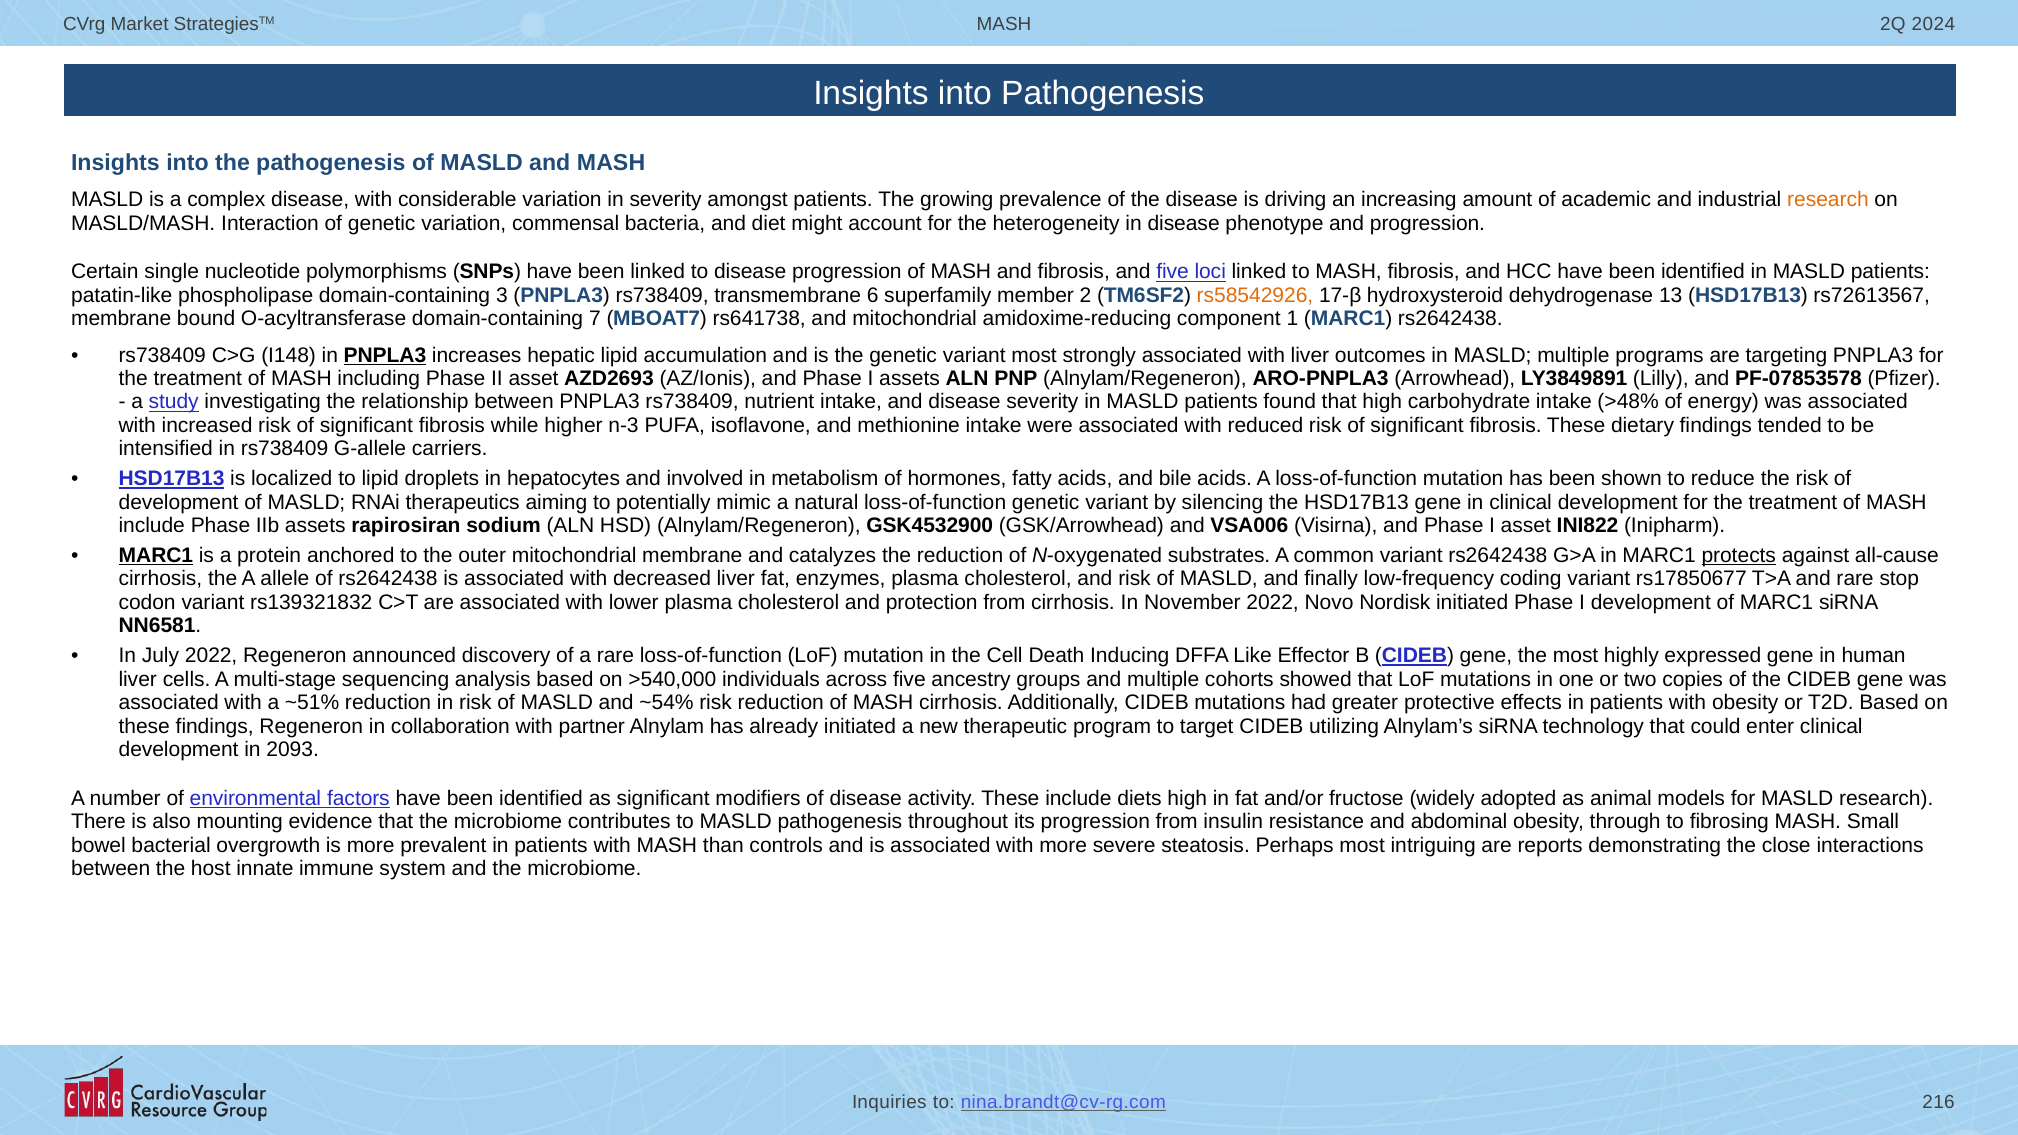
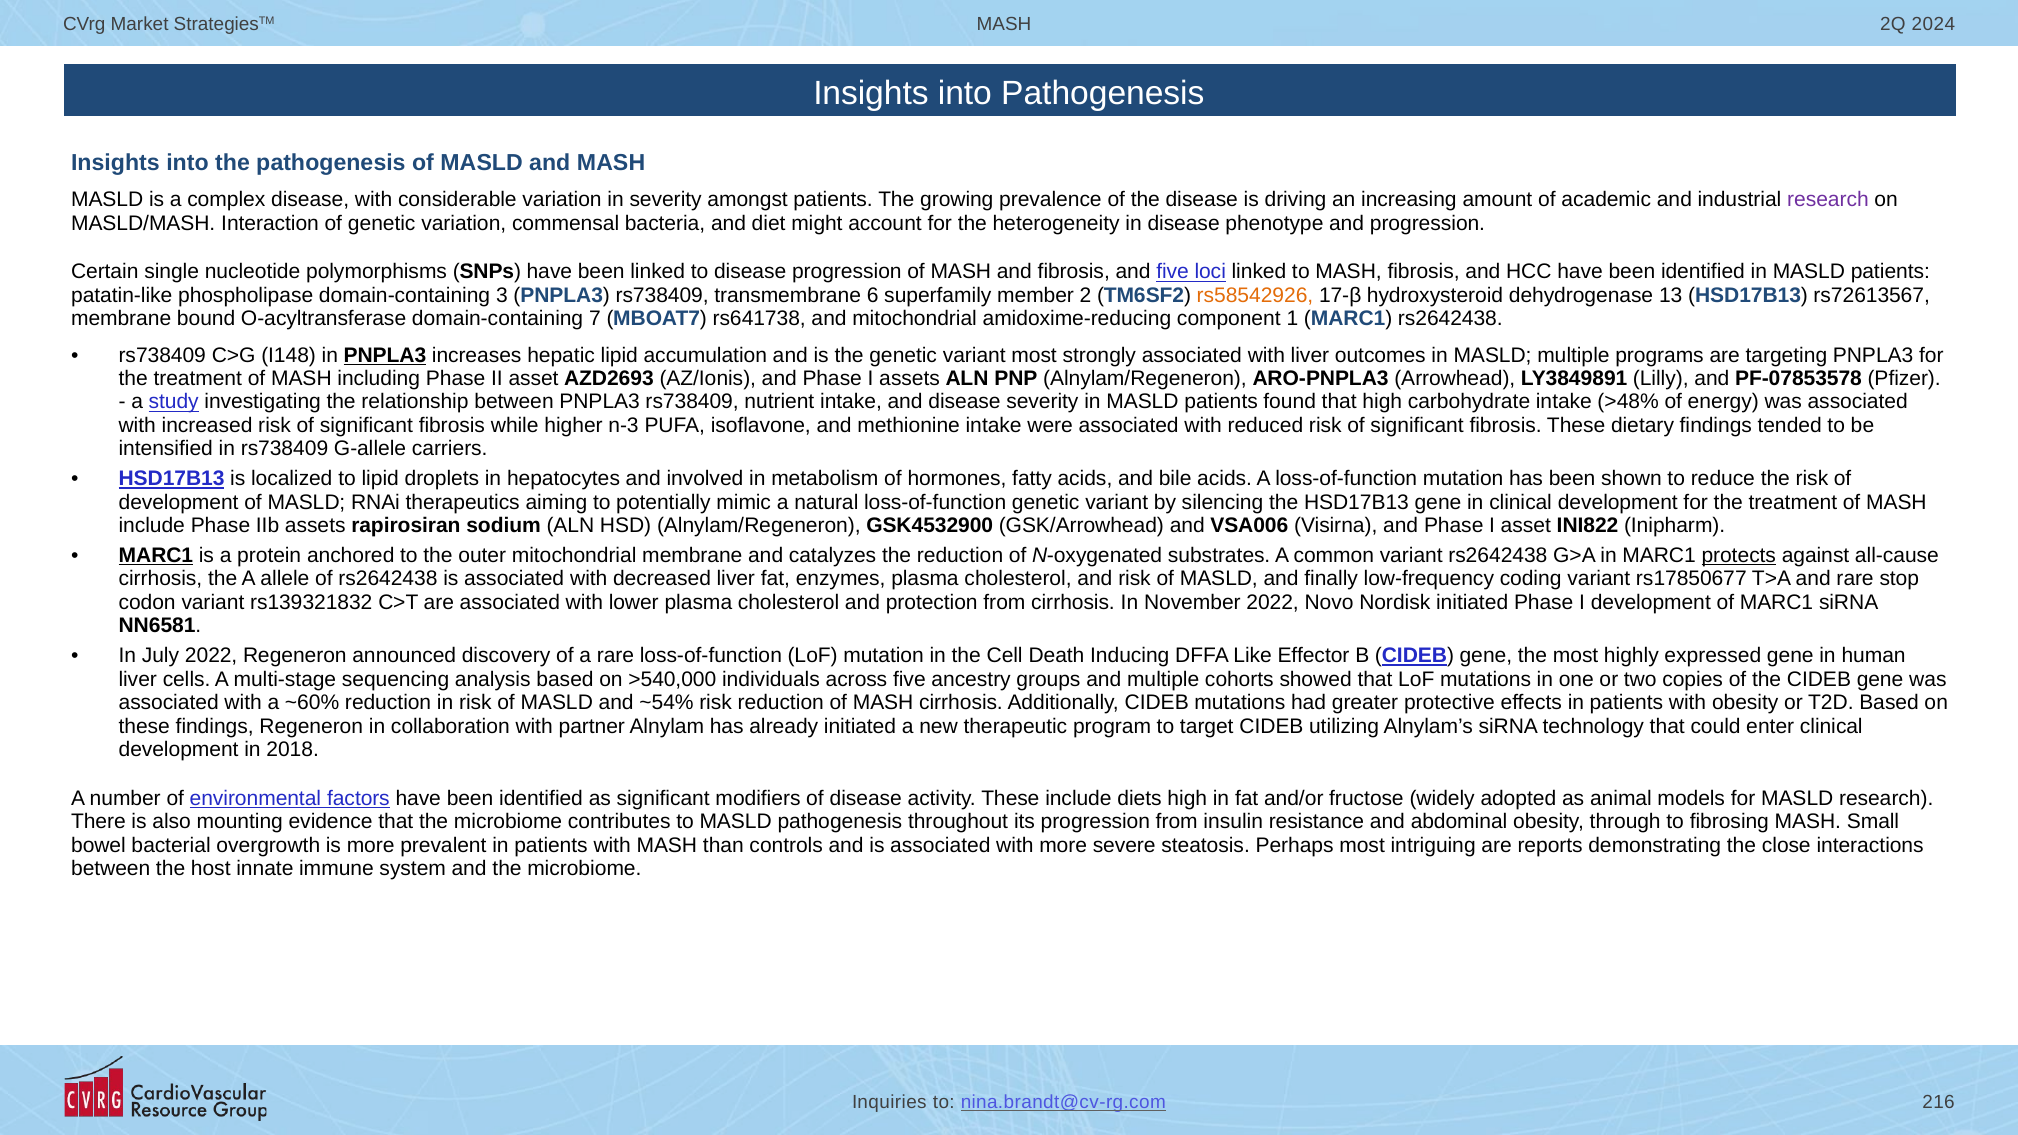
research at (1828, 200) colour: orange -> purple
~51%: ~51% -> ~60%
2093: 2093 -> 2018
